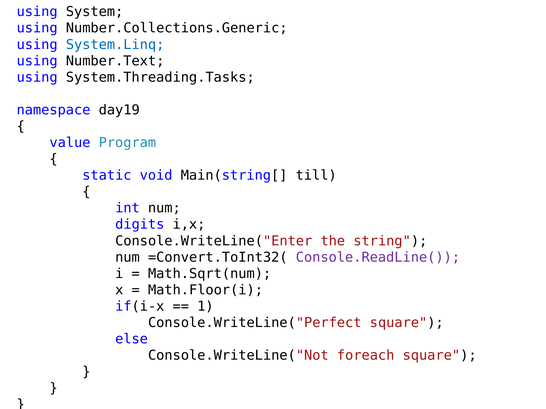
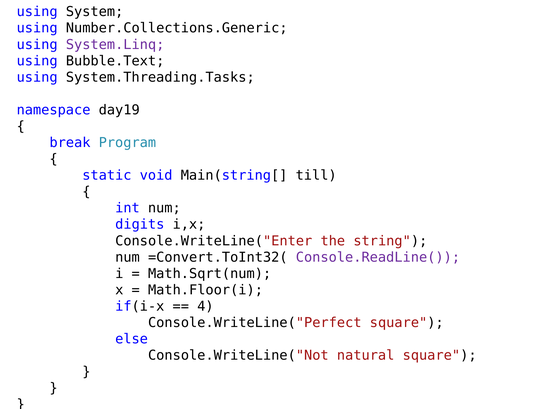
System.Linq colour: blue -> purple
Number.Text: Number.Text -> Bubble.Text
value: value -> break
1: 1 -> 4
foreach: foreach -> natural
